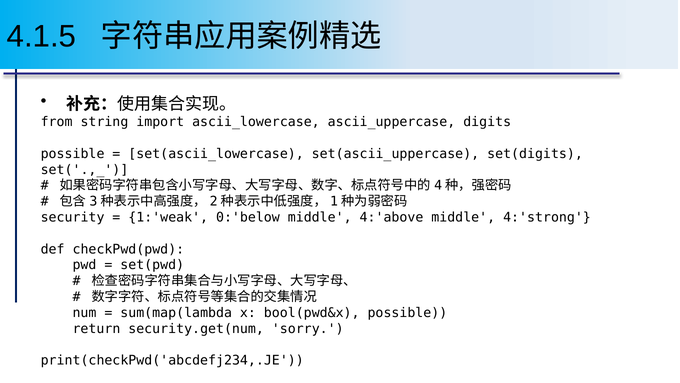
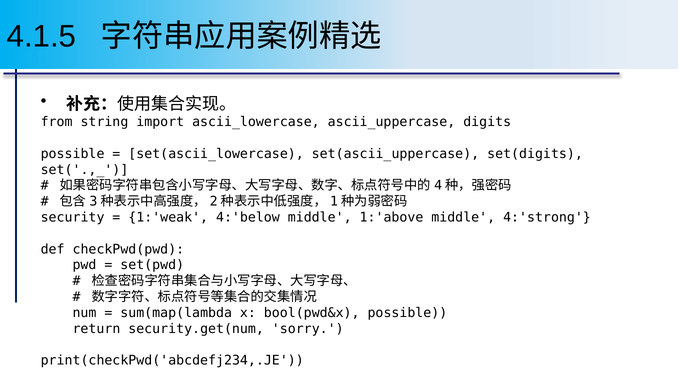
0:'below: 0:'below -> 4:'below
4:'above: 4:'above -> 1:'above
